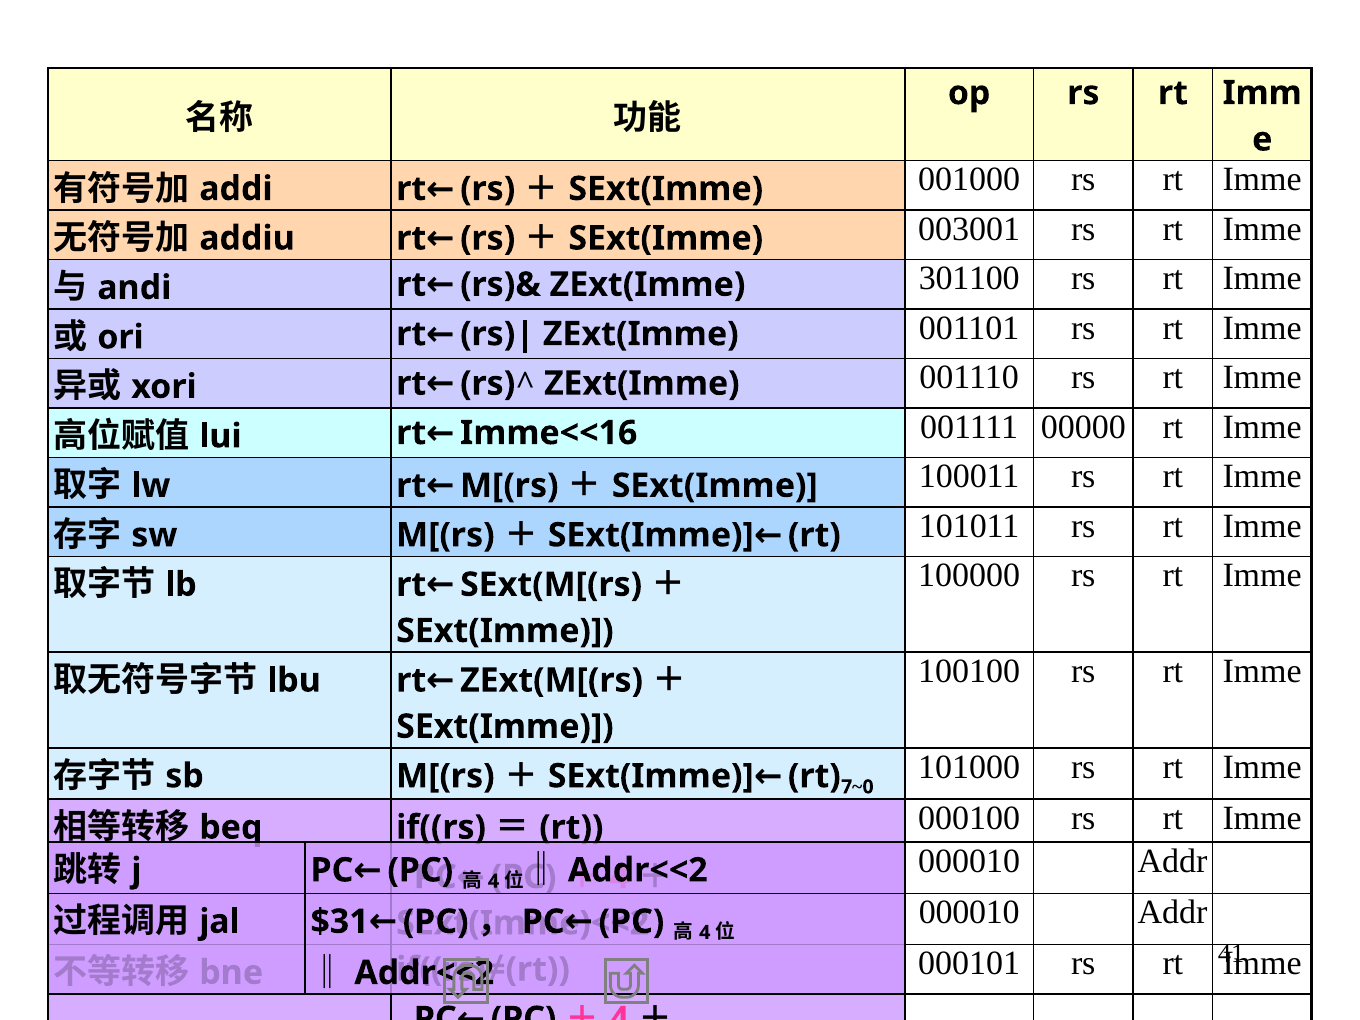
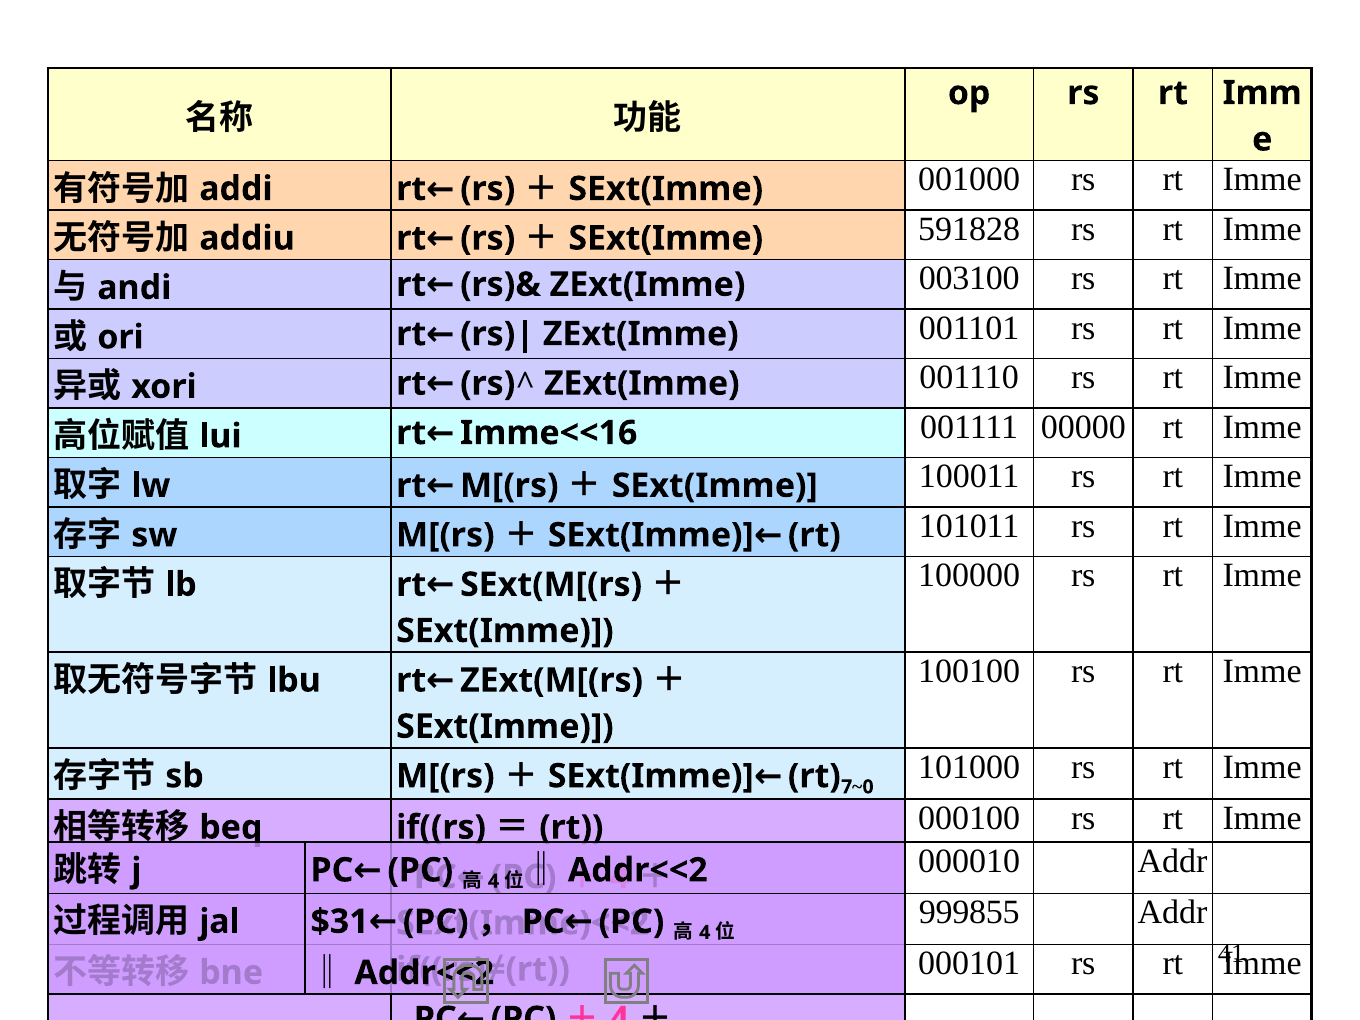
003001: 003001 -> 591828
301100: 301100 -> 003100
000010 at (969, 913): 000010 -> 999855
